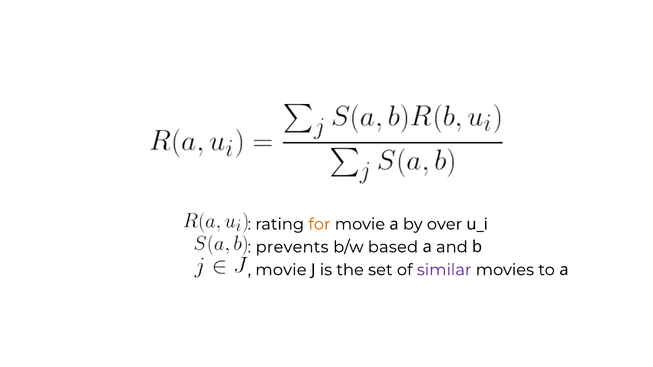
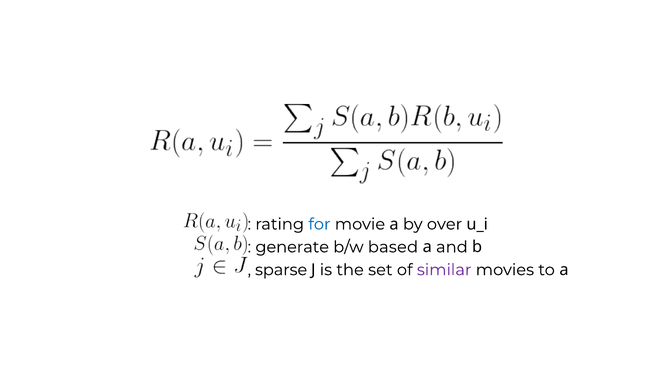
for colour: orange -> blue
prevents: prevents -> generate
movie at (281, 270): movie -> sparse
